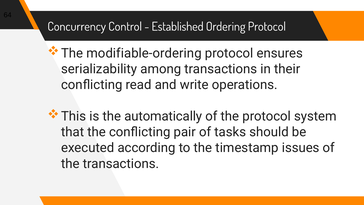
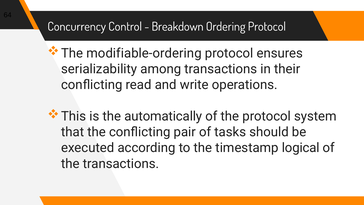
Established: Established -> Breakdown
issues: issues -> logical
